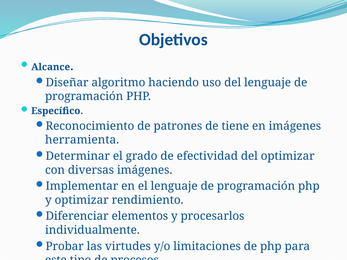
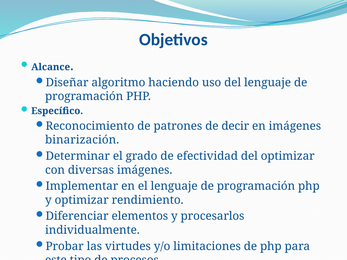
tiene: tiene -> decir
herramienta: herramienta -> binarización
